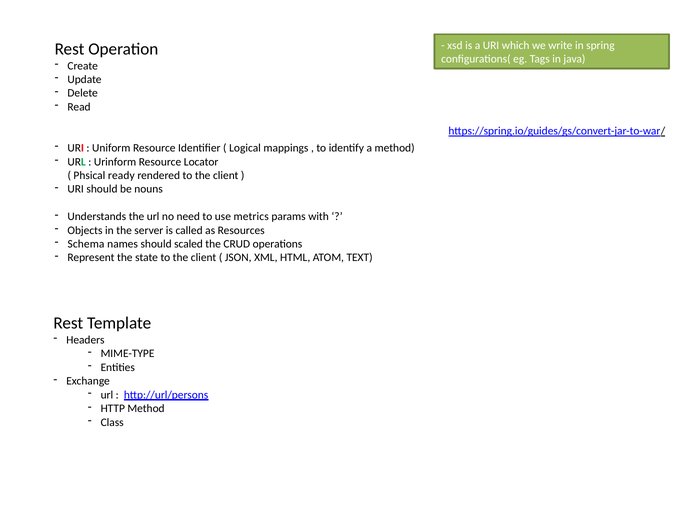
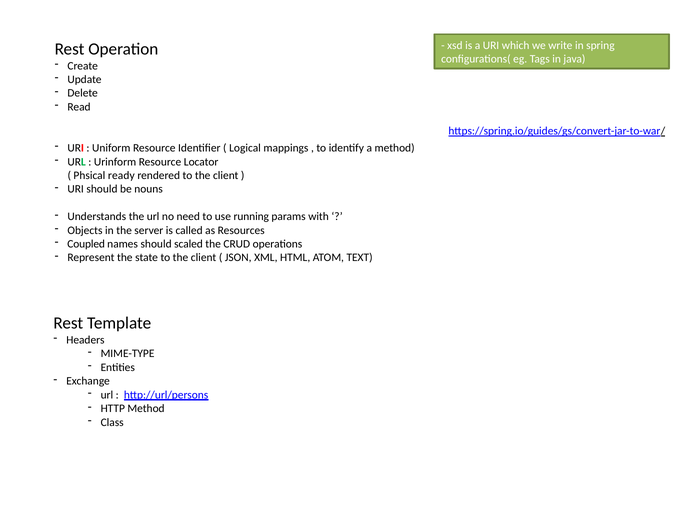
metrics: metrics -> running
Schema: Schema -> Coupled
